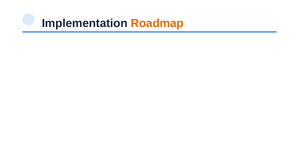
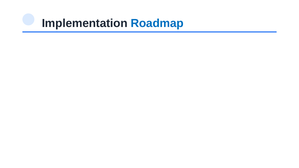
Roadmap colour: orange -> blue
